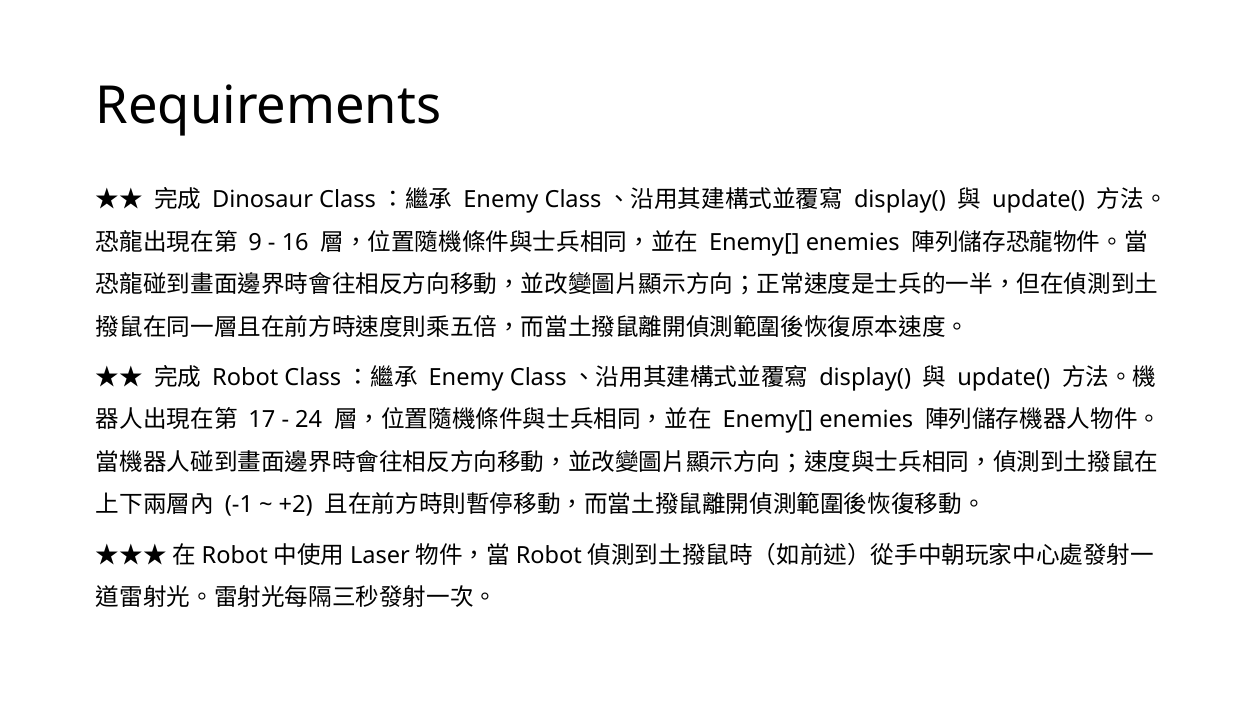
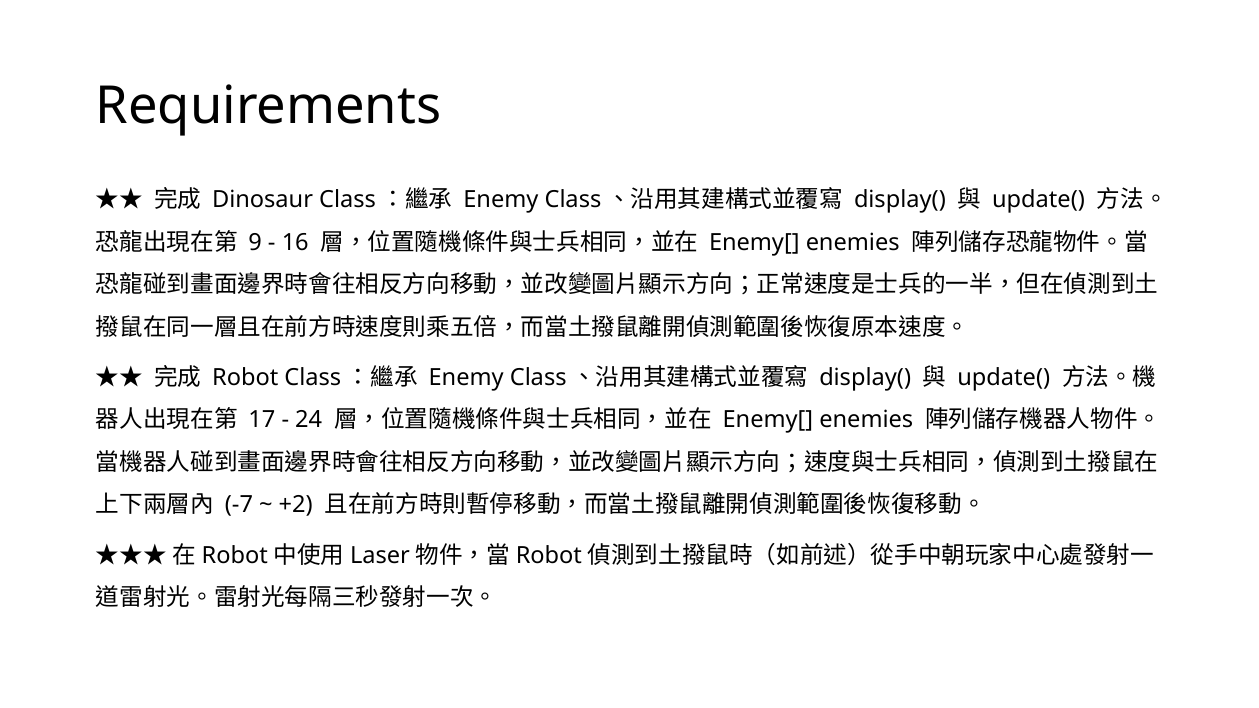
-1: -1 -> -7
